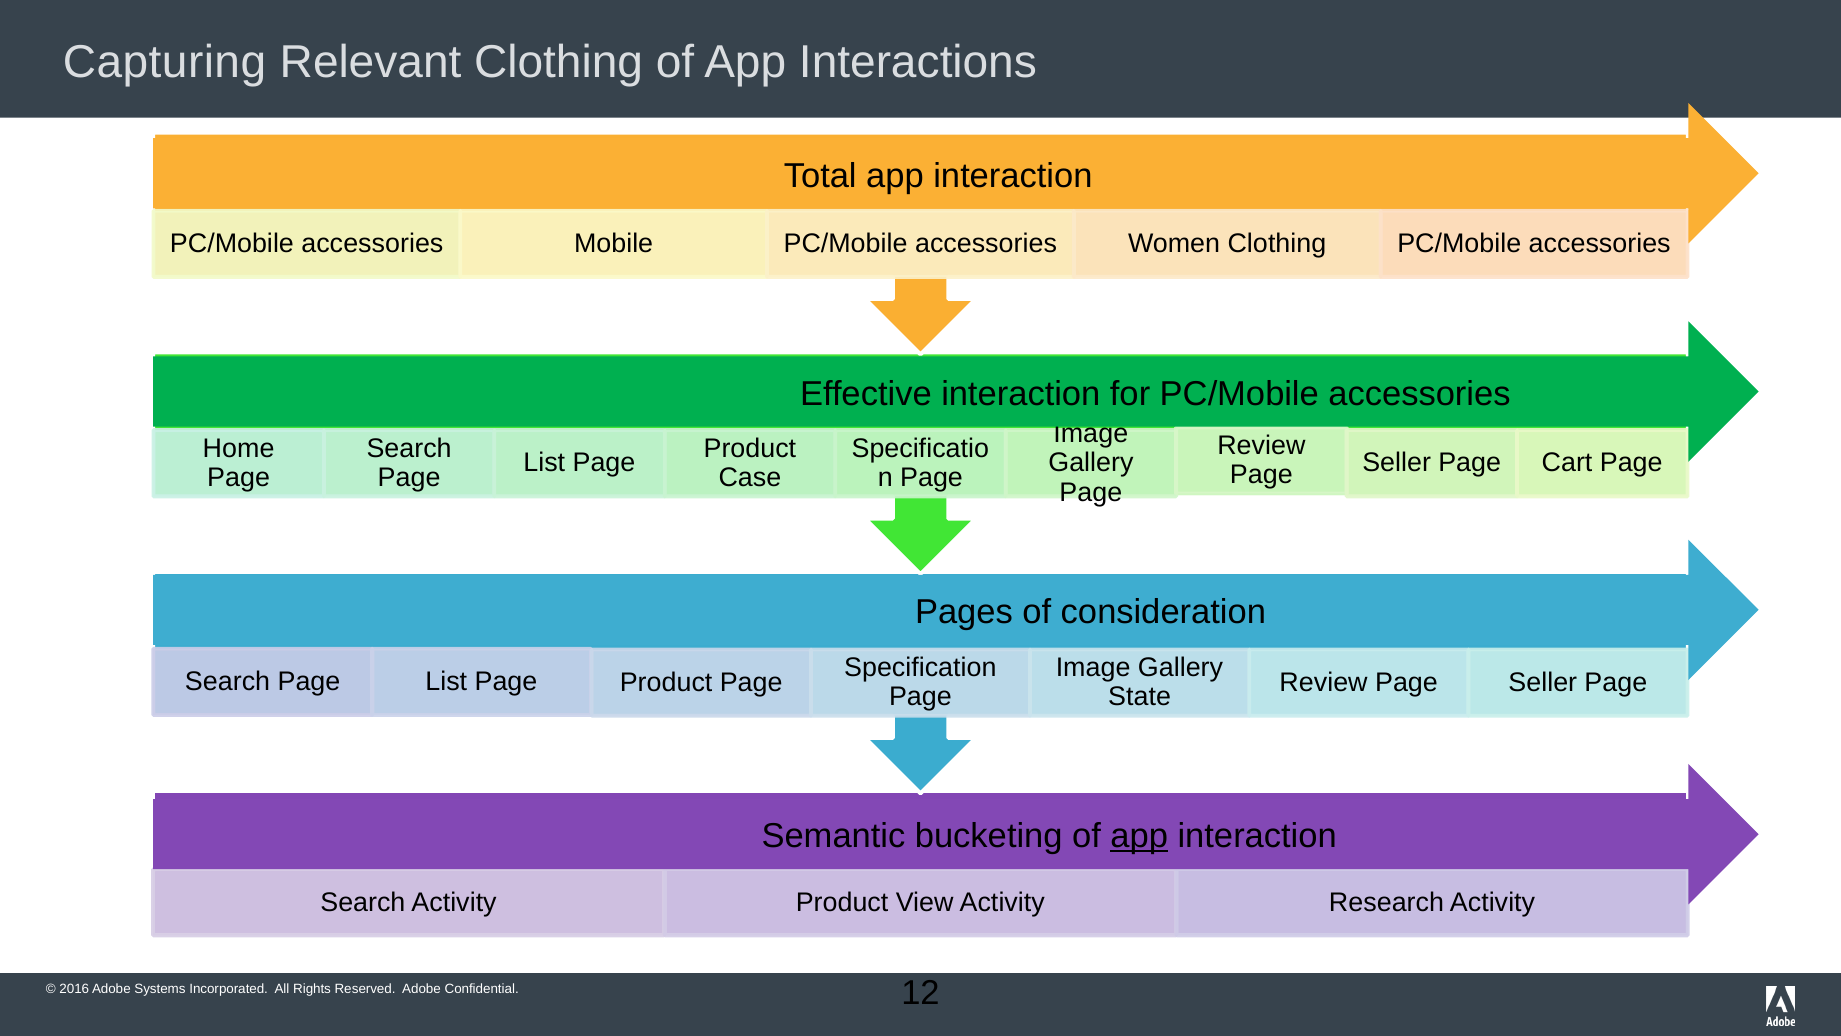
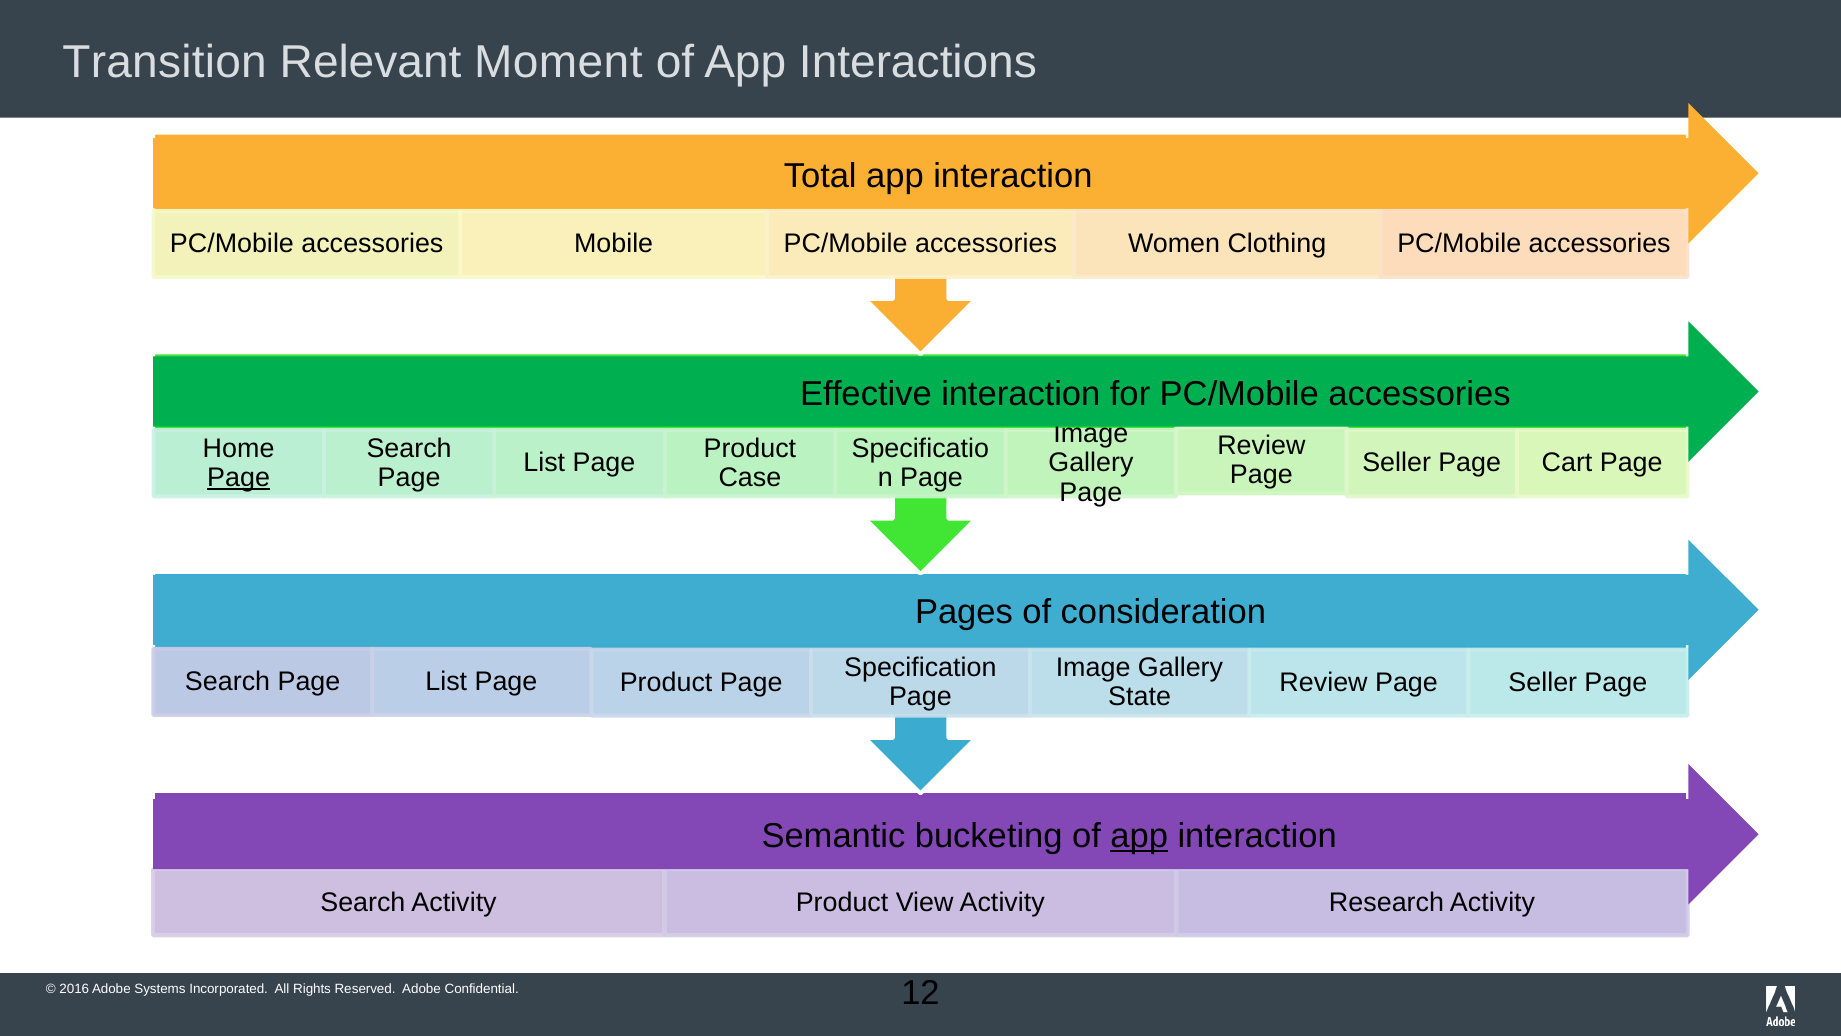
Capturing: Capturing -> Transition
Relevant Clothing: Clothing -> Moment
Page at (239, 478) underline: none -> present
